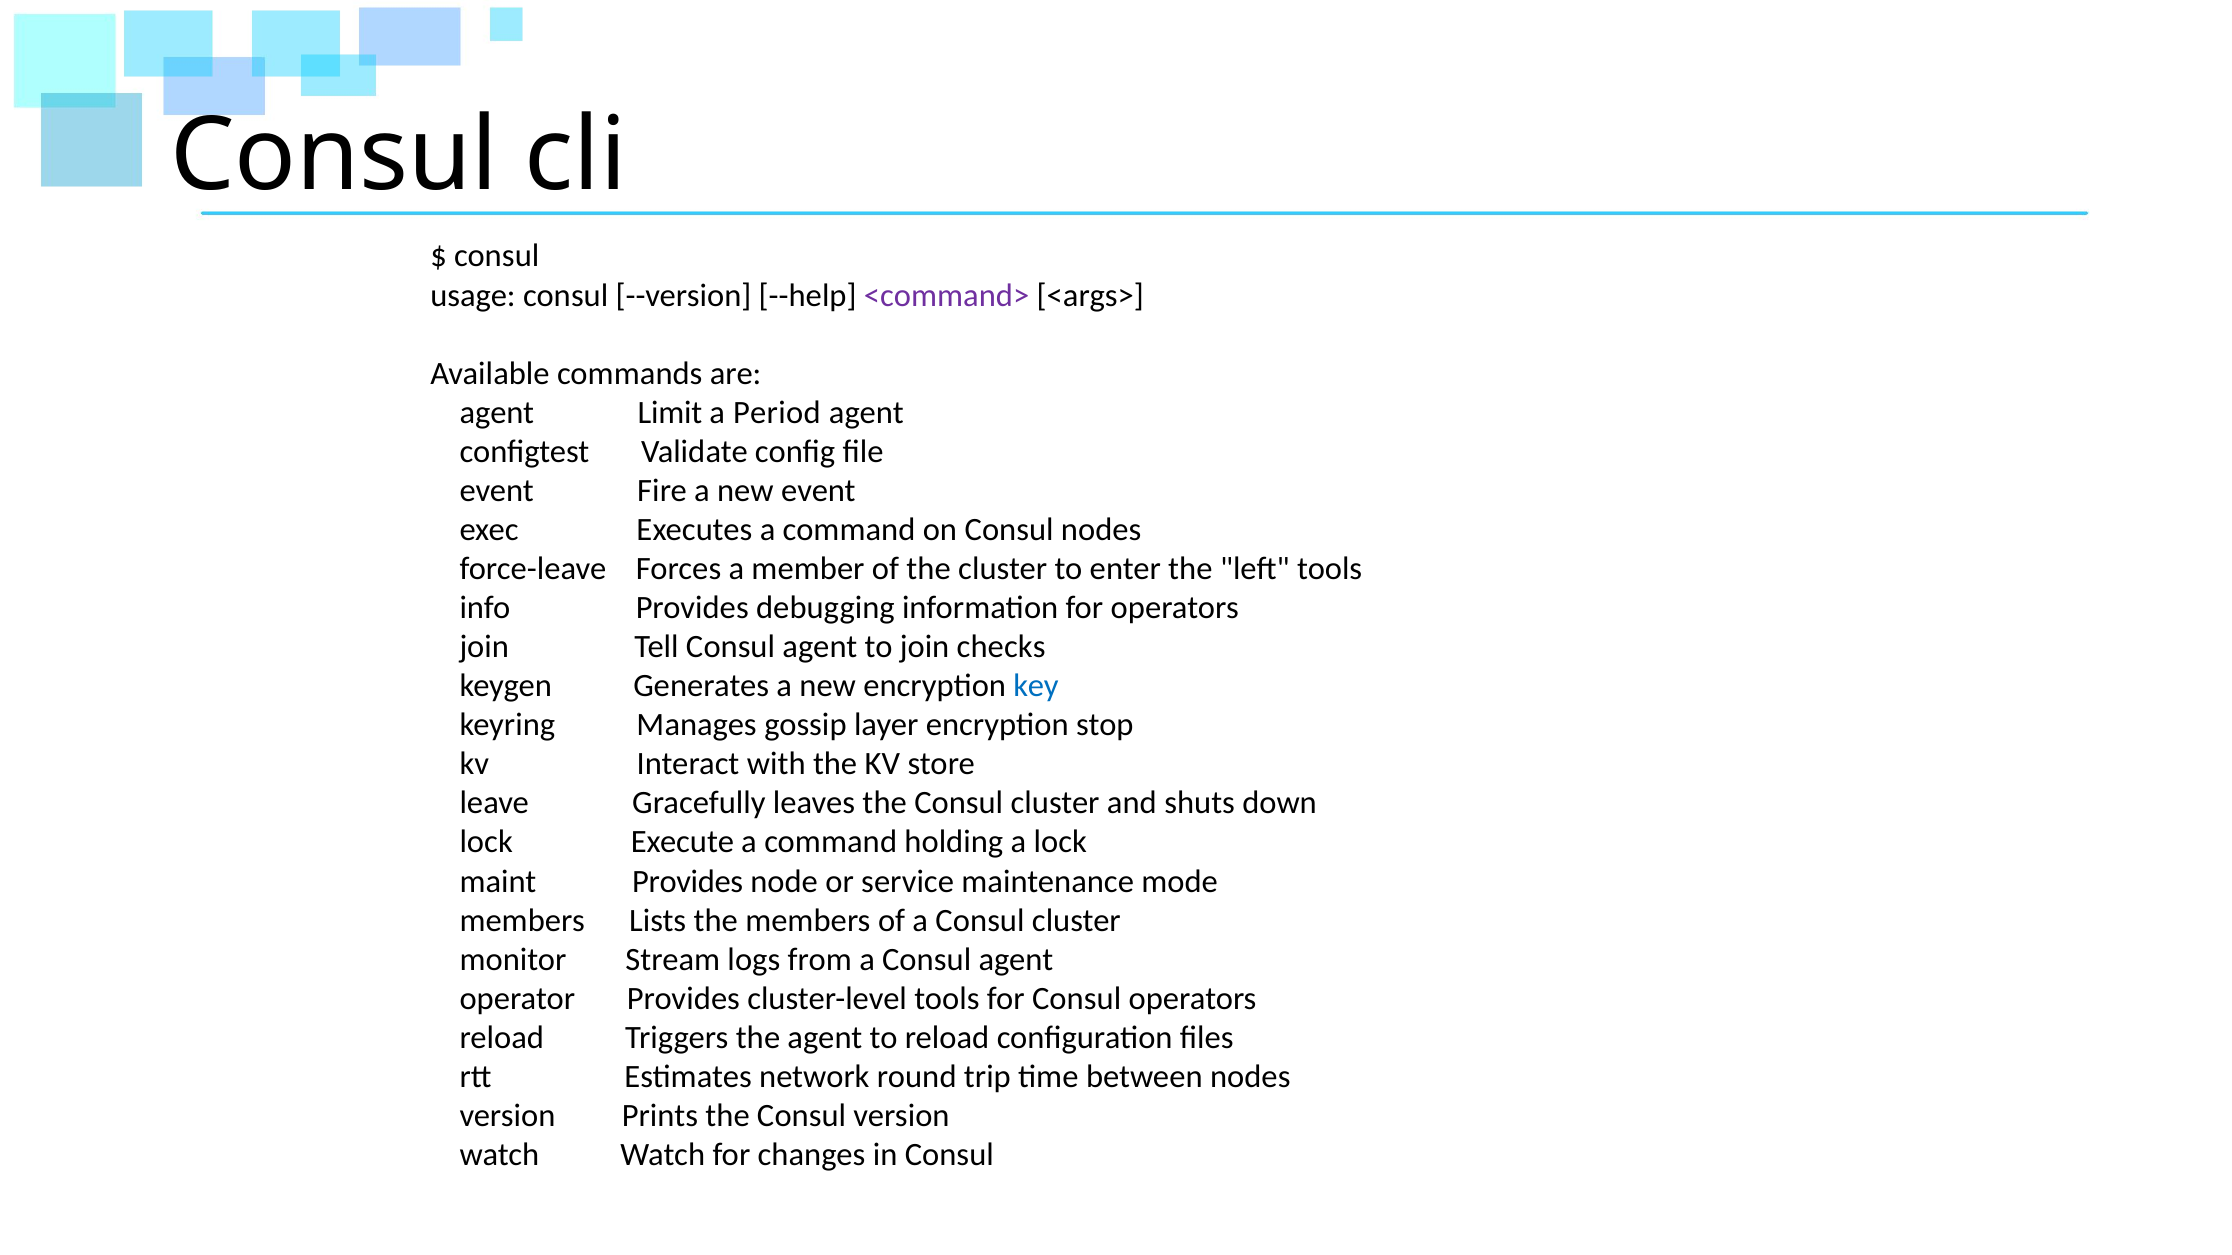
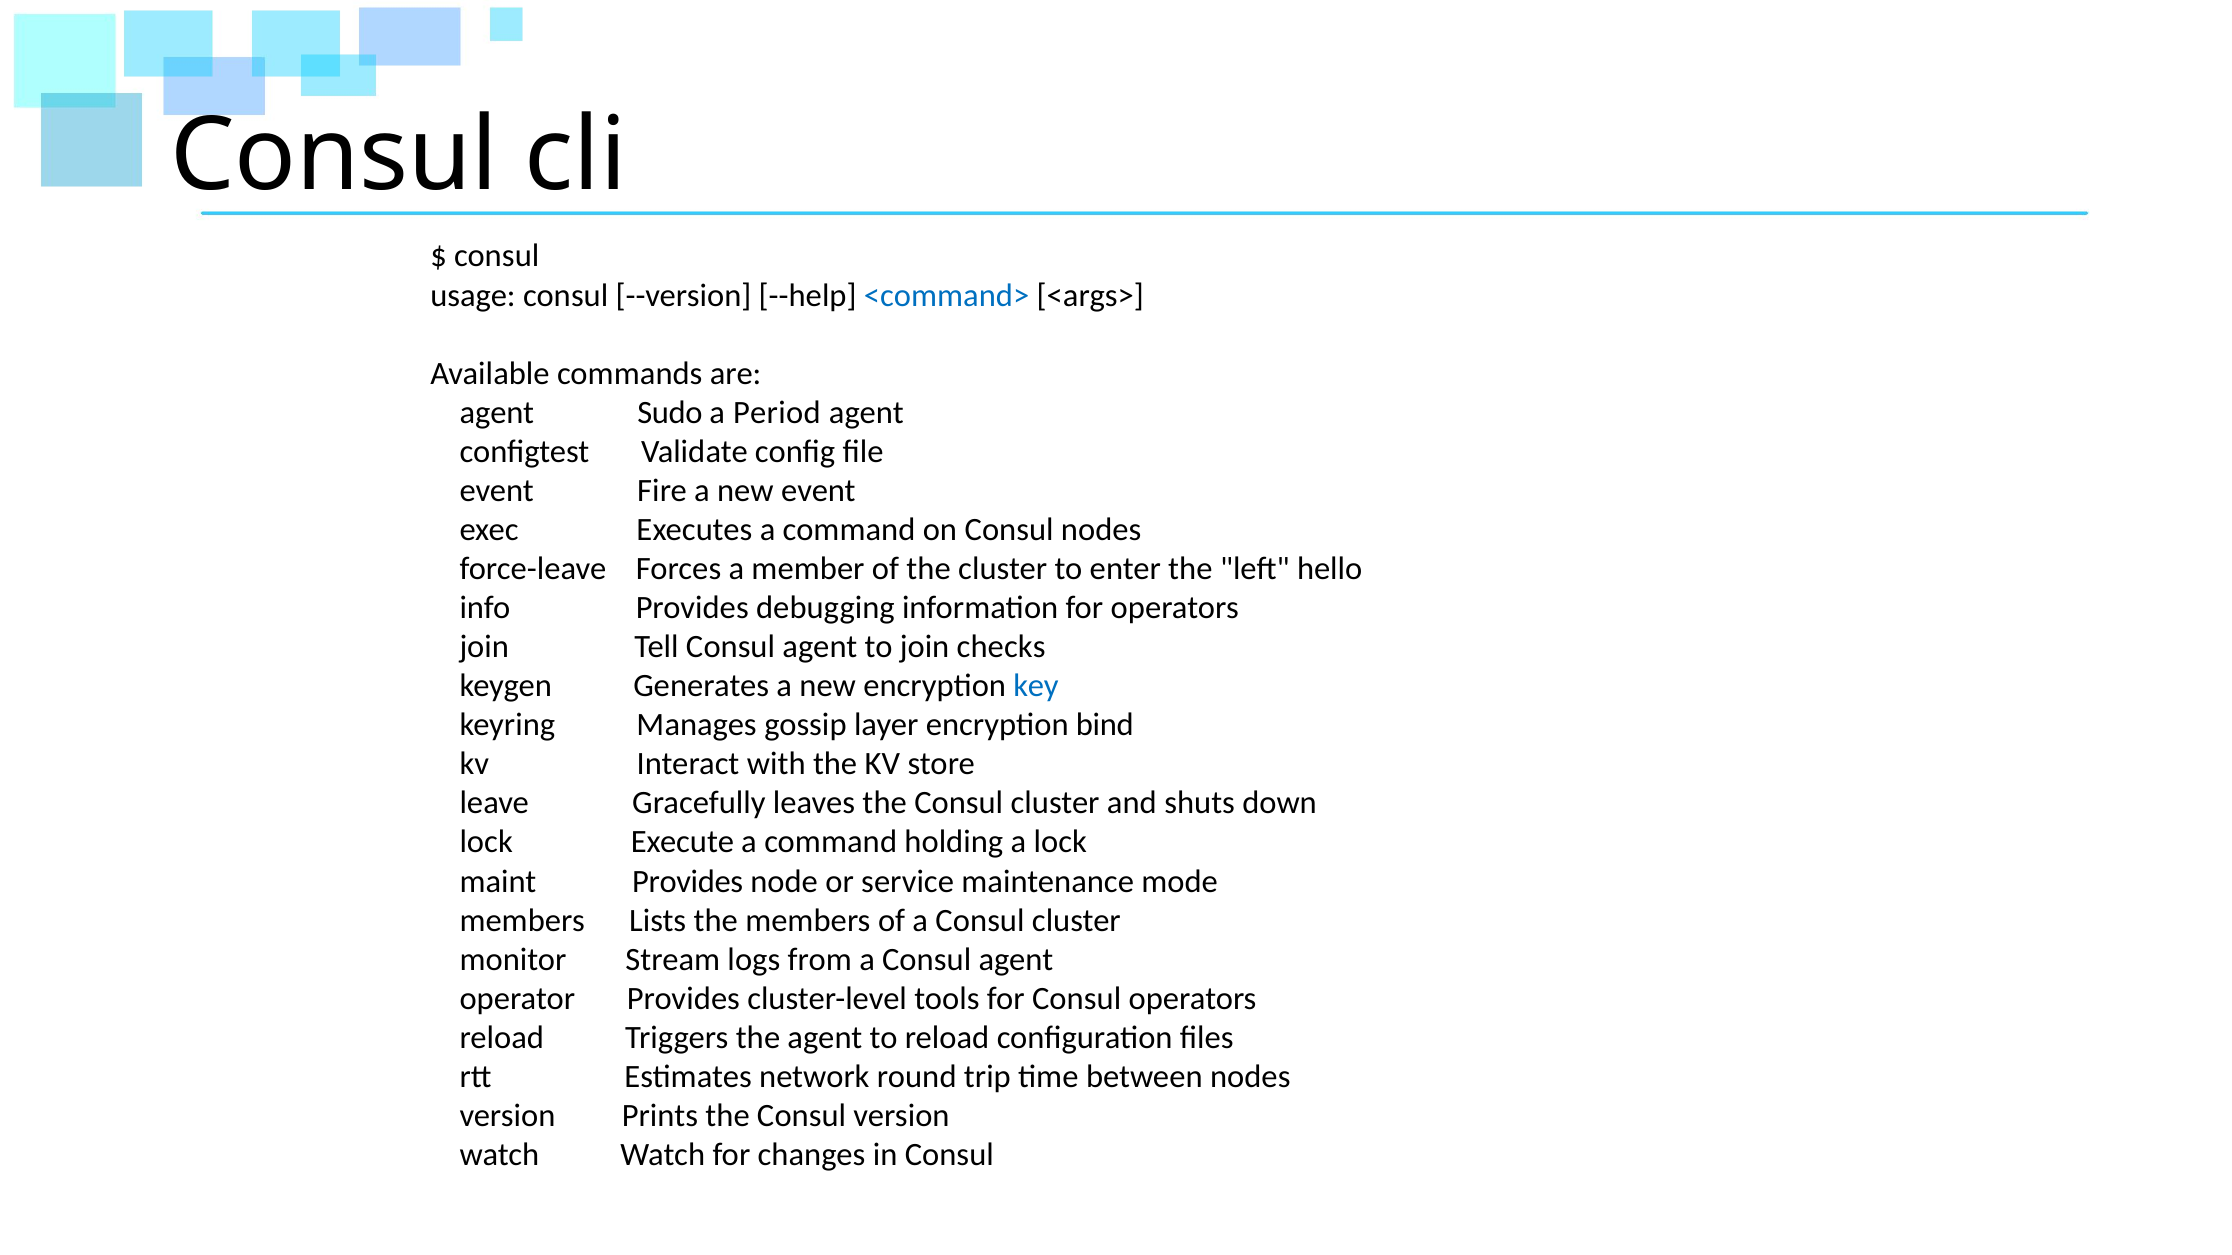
<command> colour: purple -> blue
Limit: Limit -> Sudo
left tools: tools -> hello
stop: stop -> bind
